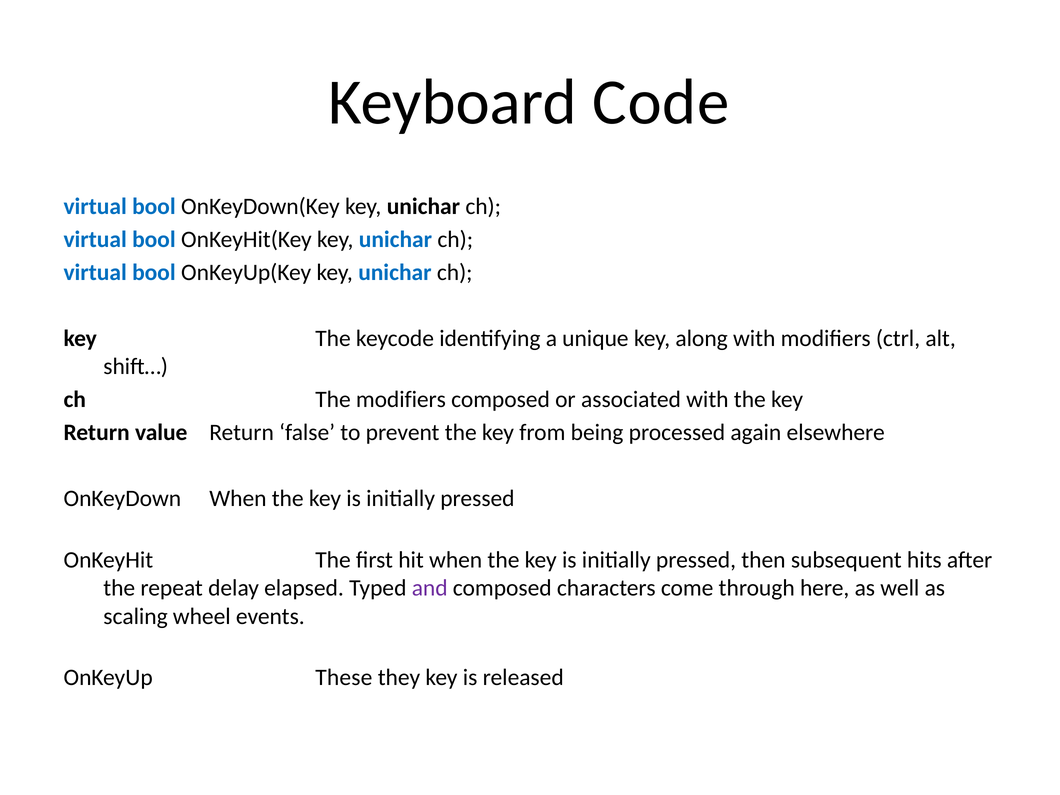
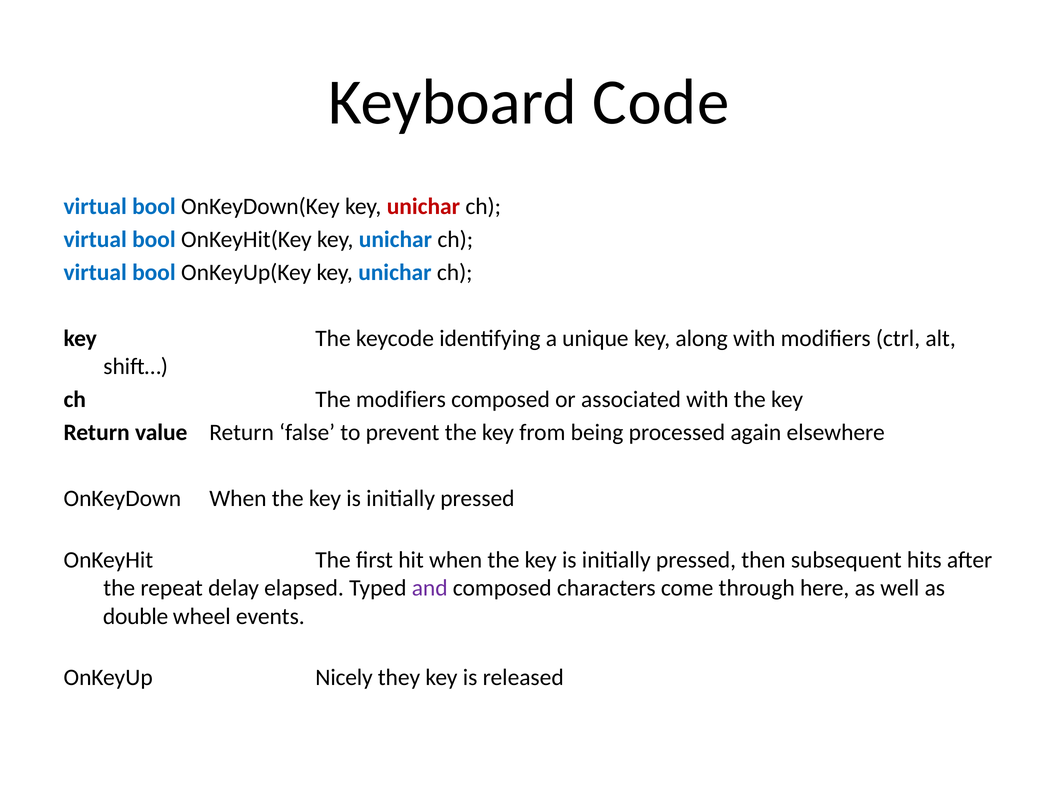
unichar at (423, 207) colour: black -> red
scaling: scaling -> double
These: These -> Nicely
